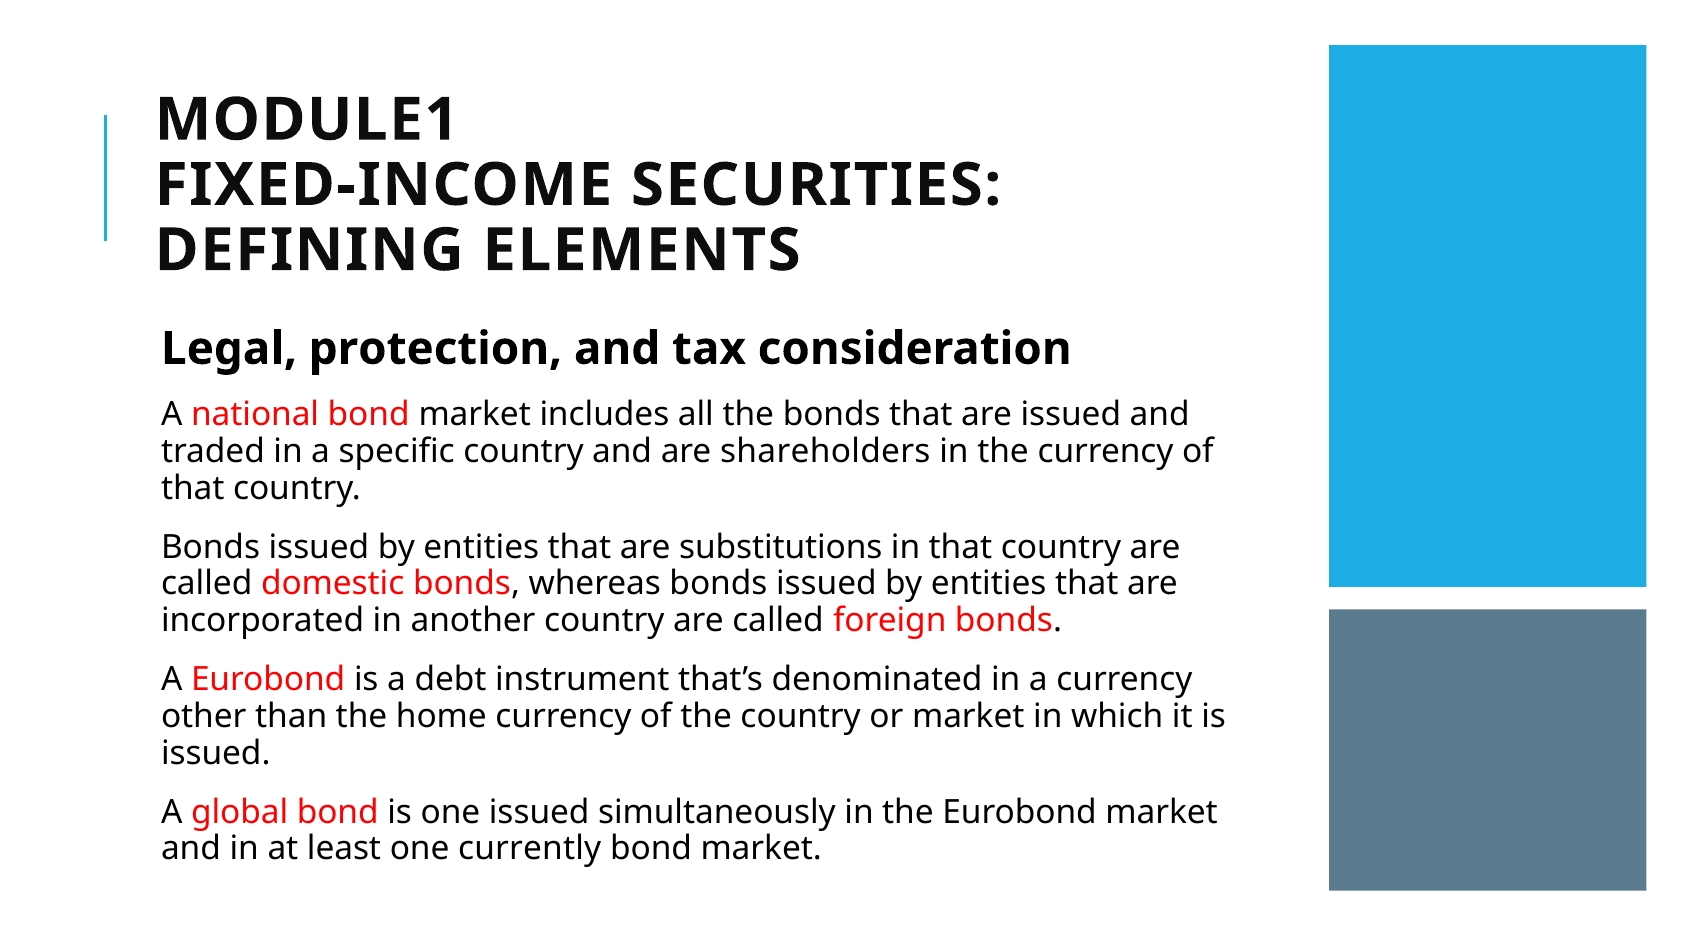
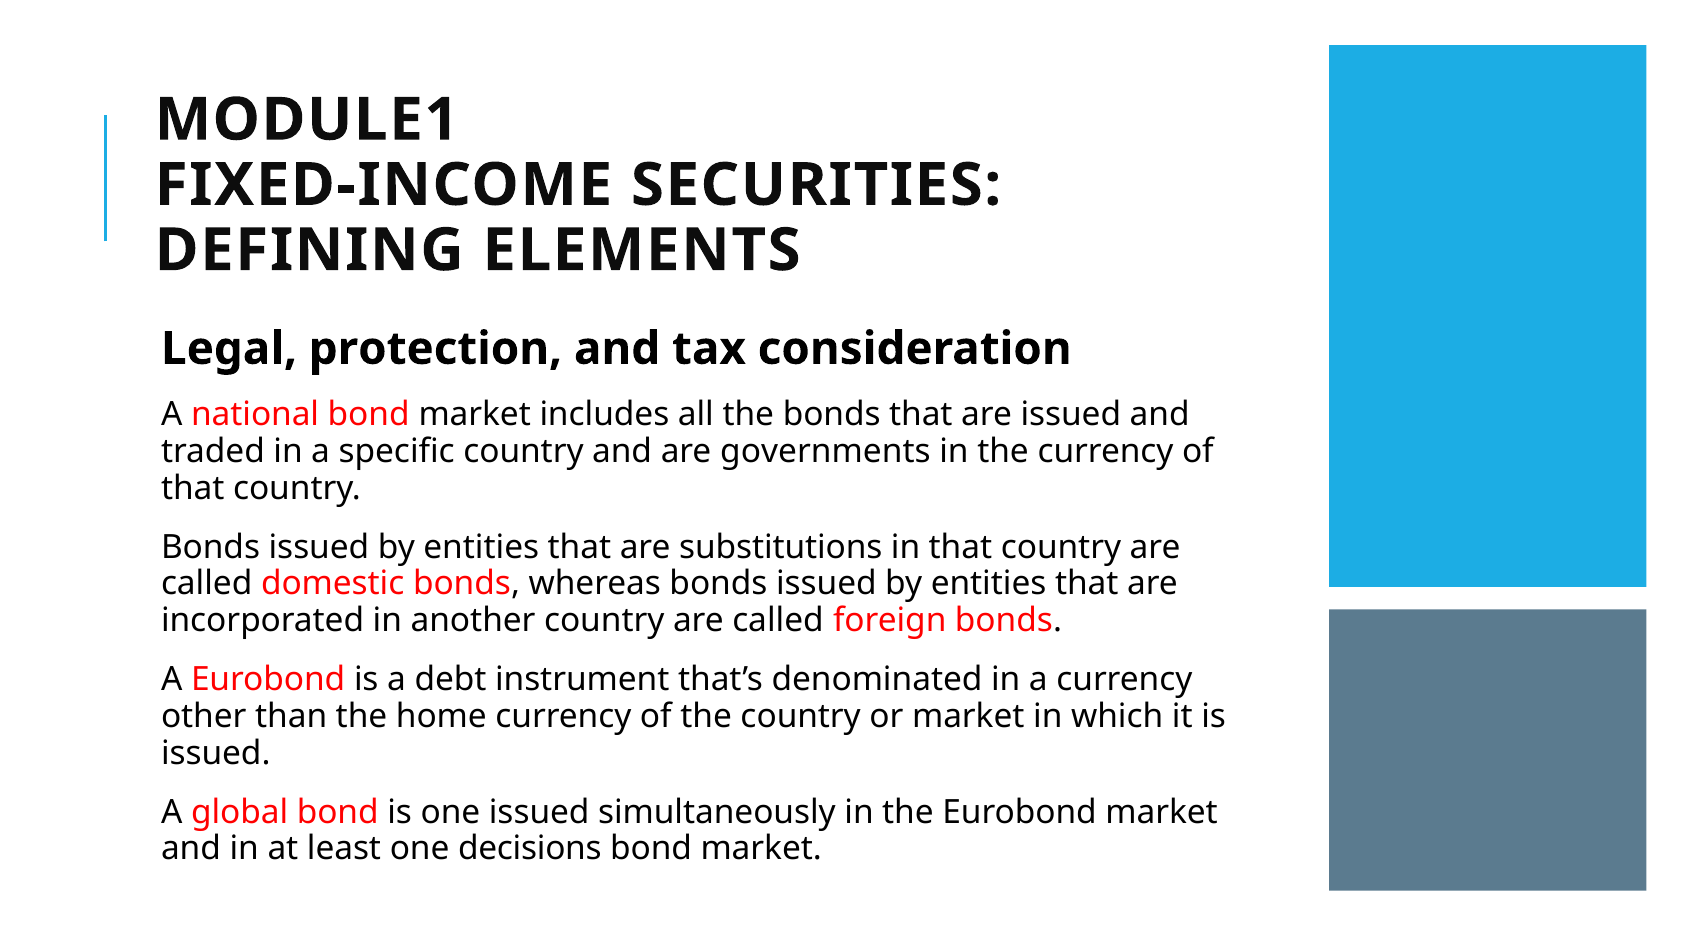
shareholders: shareholders -> governments
currently: currently -> decisions
